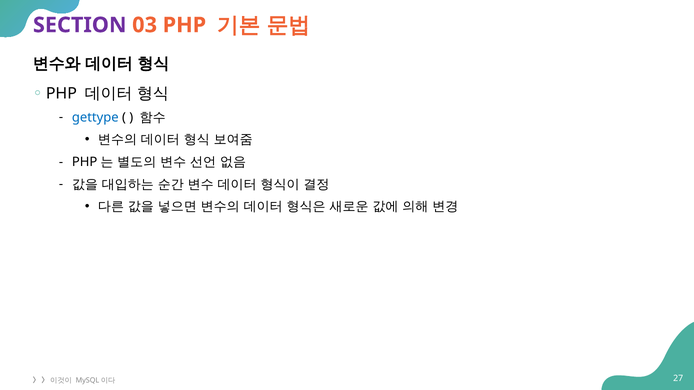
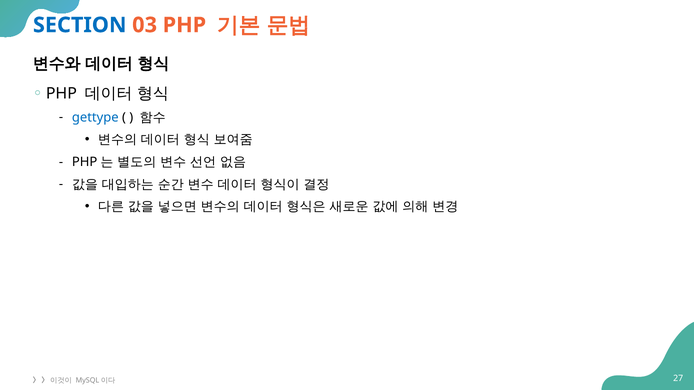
SECTION colour: purple -> blue
